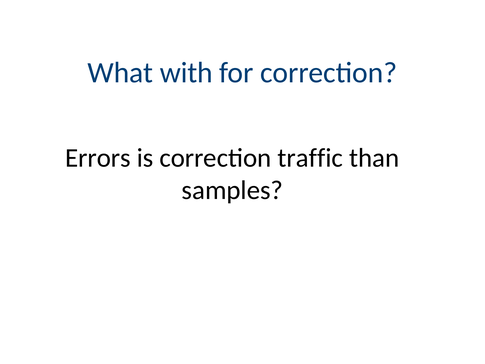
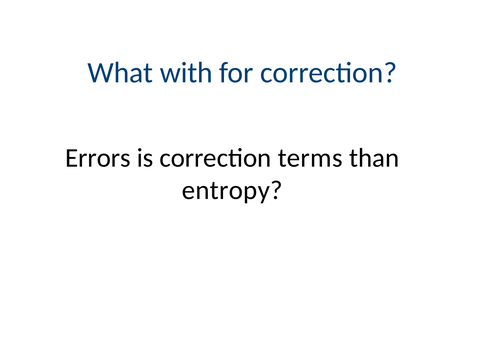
traffic: traffic -> terms
samples: samples -> entropy
